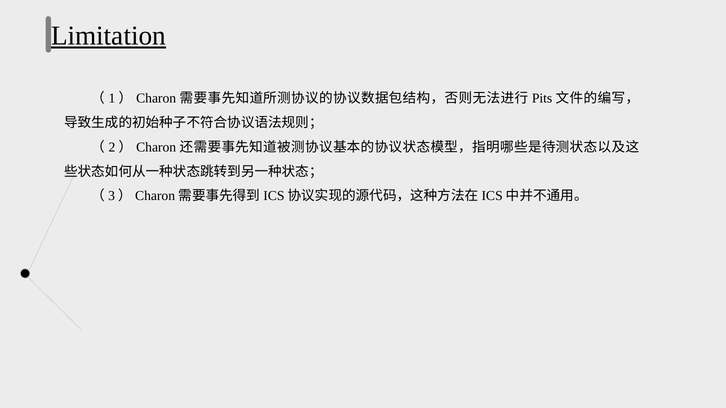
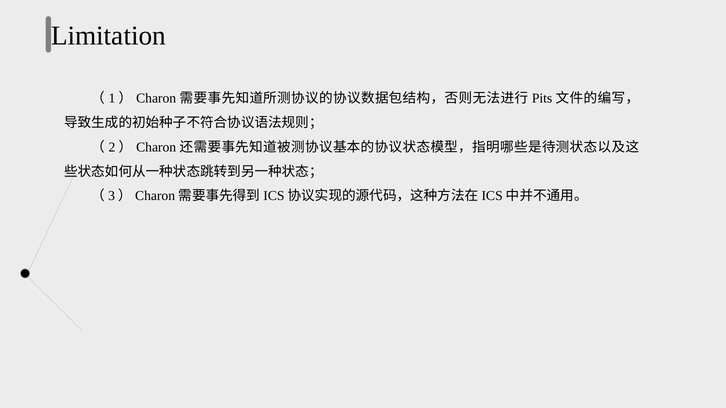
Limitation underline: present -> none
